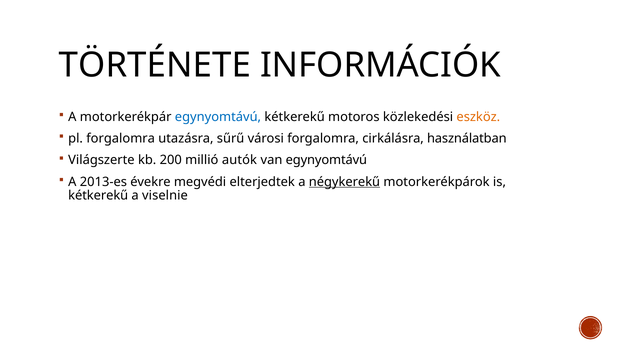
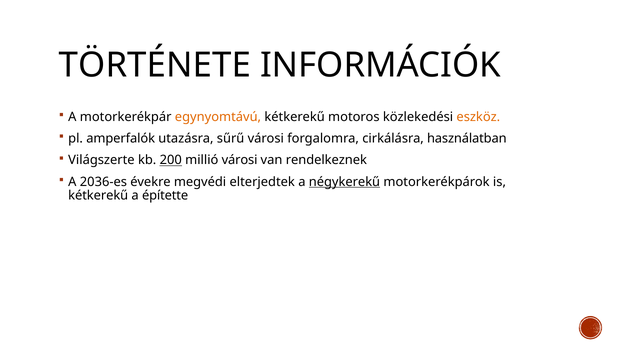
egynyomtávú at (218, 117) colour: blue -> orange
pl forgalomra: forgalomra -> amperfalók
200 underline: none -> present
millió autók: autók -> városi
van egynyomtávú: egynyomtávú -> rendelkeznek
2013-es: 2013-es -> 2036-es
viselnie: viselnie -> építette
